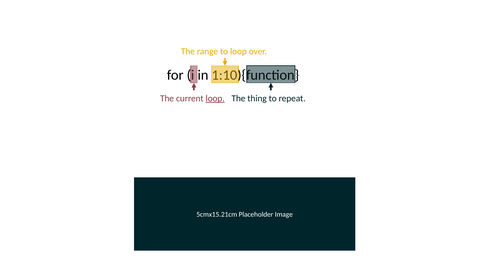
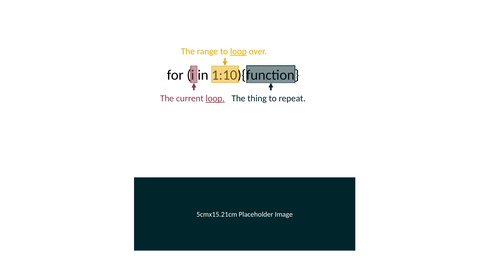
loop at (238, 51) underline: none -> present
